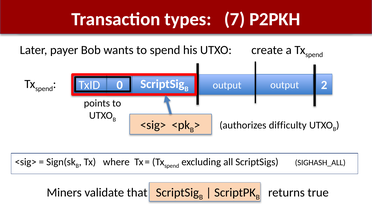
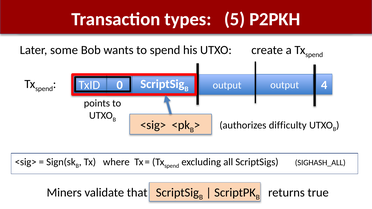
7: 7 -> 5
payer: payer -> some
2: 2 -> 4
